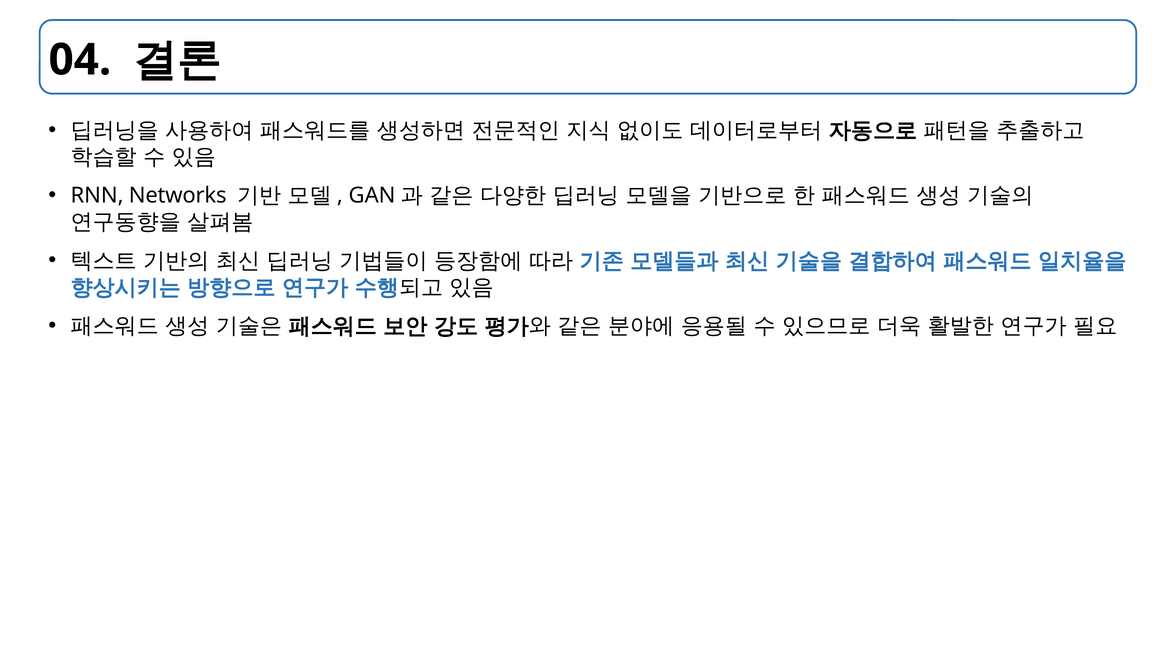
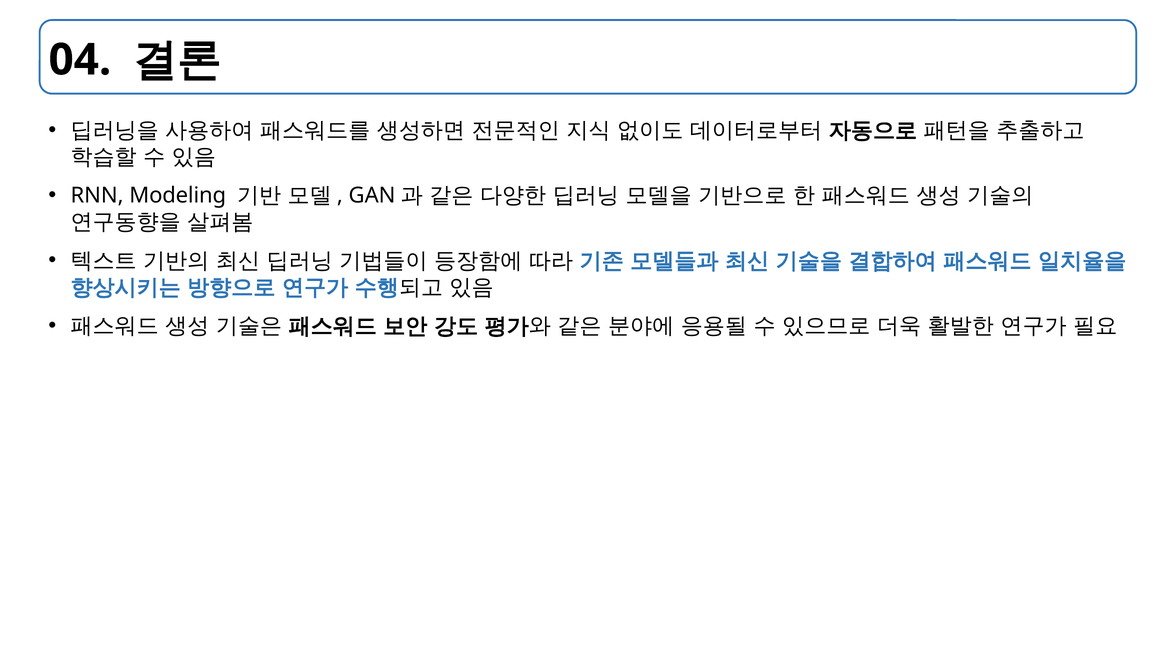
Networks: Networks -> Modeling
